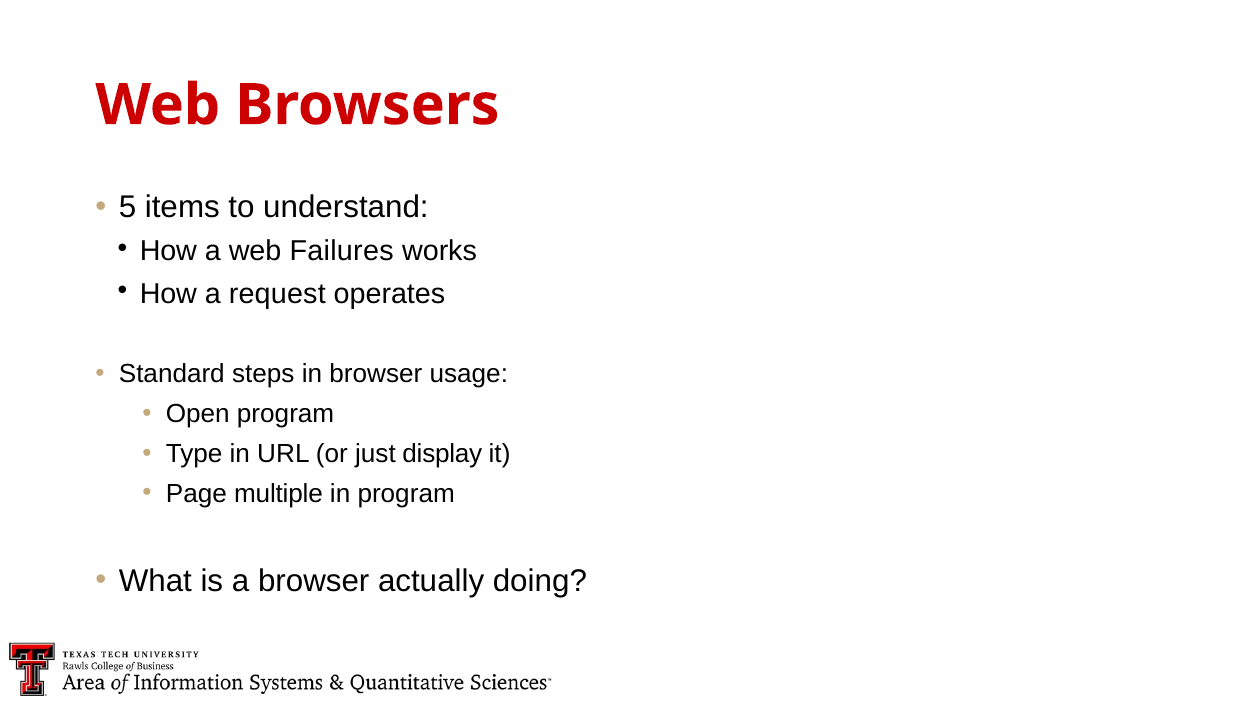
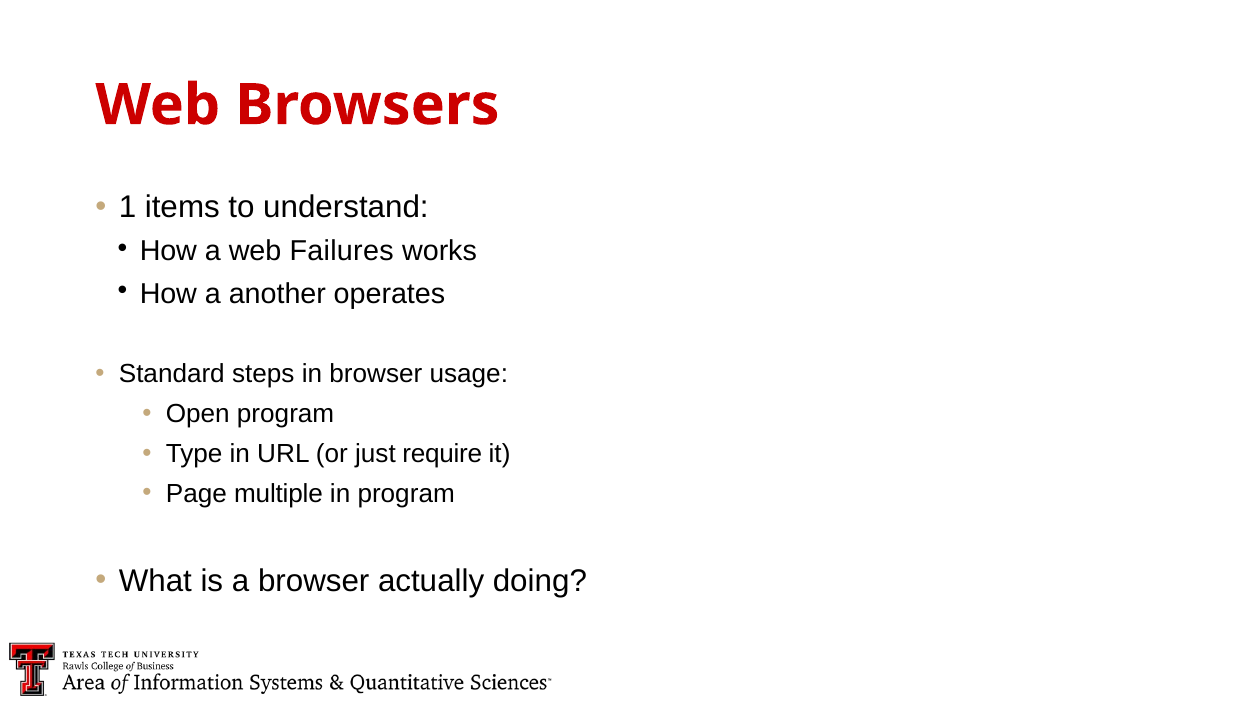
5: 5 -> 1
request: request -> another
display: display -> require
